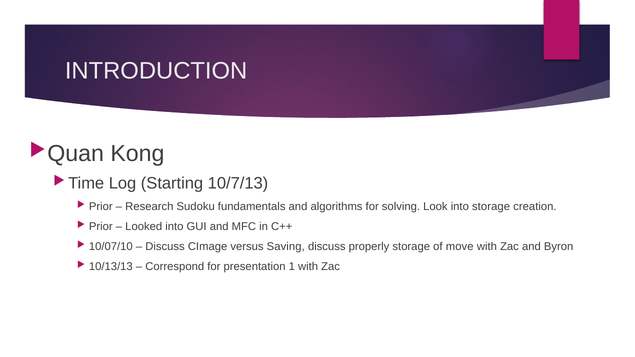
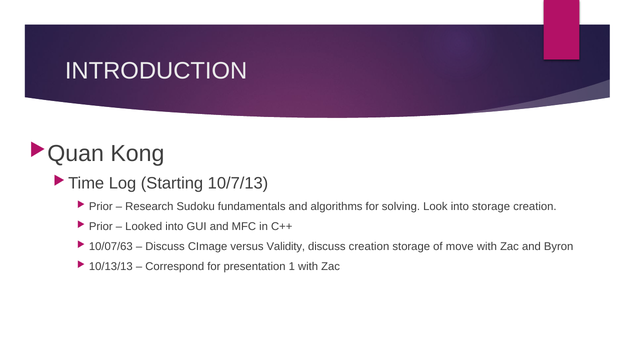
10/07/10: 10/07/10 -> 10/07/63
Saving: Saving -> Validity
discuss properly: properly -> creation
